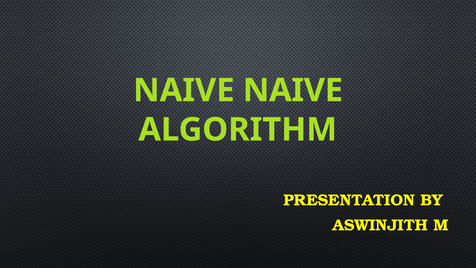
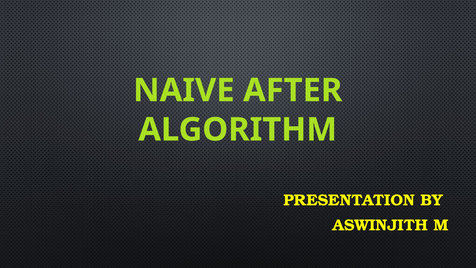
NAIVE NAIVE: NAIVE -> AFTER
